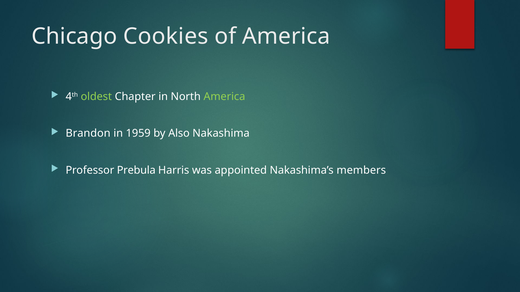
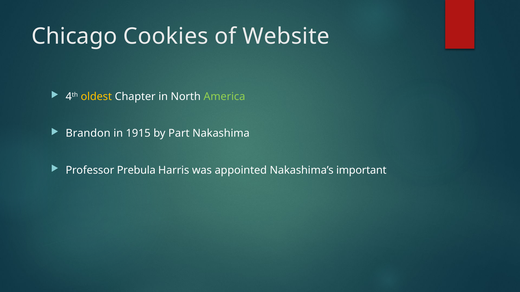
of America: America -> Website
oldest colour: light green -> yellow
1959: 1959 -> 1915
Also: Also -> Part
members: members -> important
